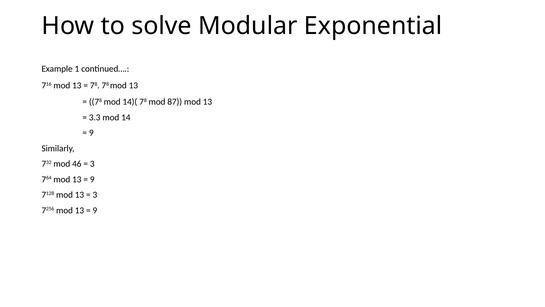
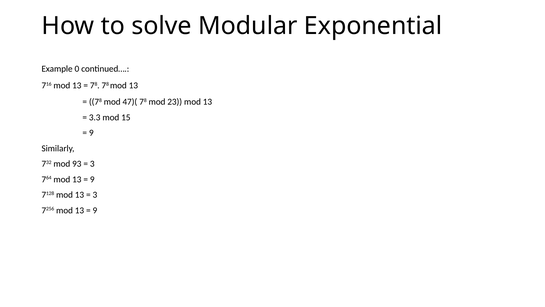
1: 1 -> 0
14)(: 14)( -> 47)(
87: 87 -> 23
14: 14 -> 15
46: 46 -> 93
